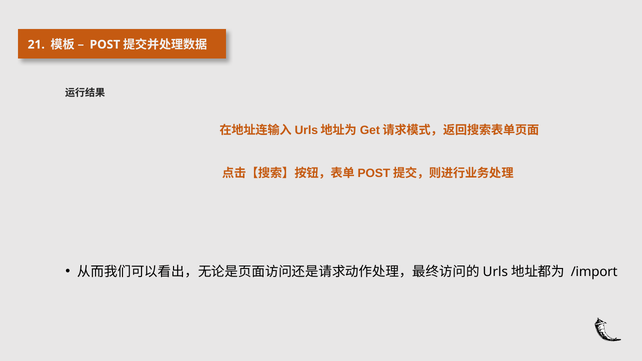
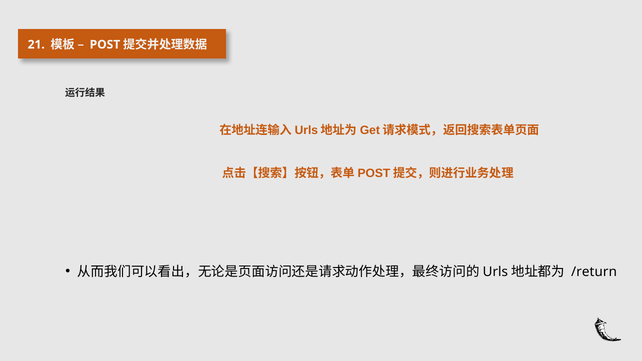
/import: /import -> /return
